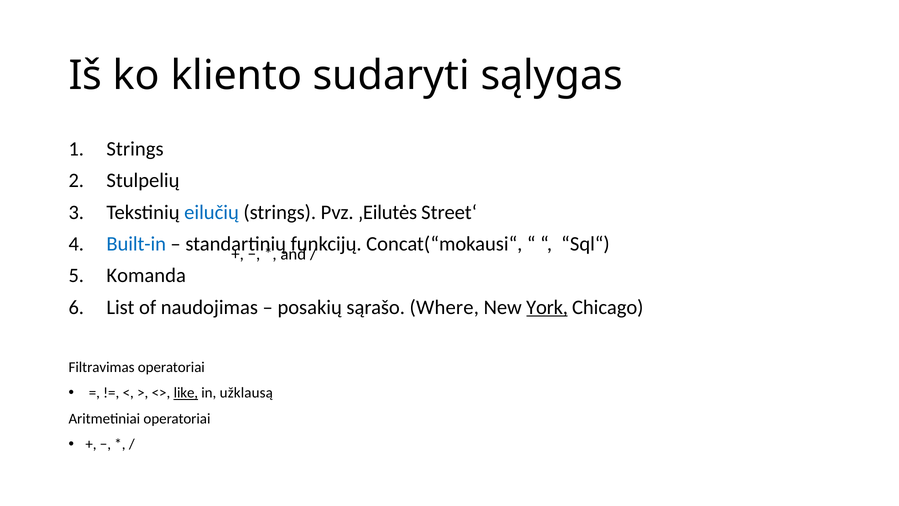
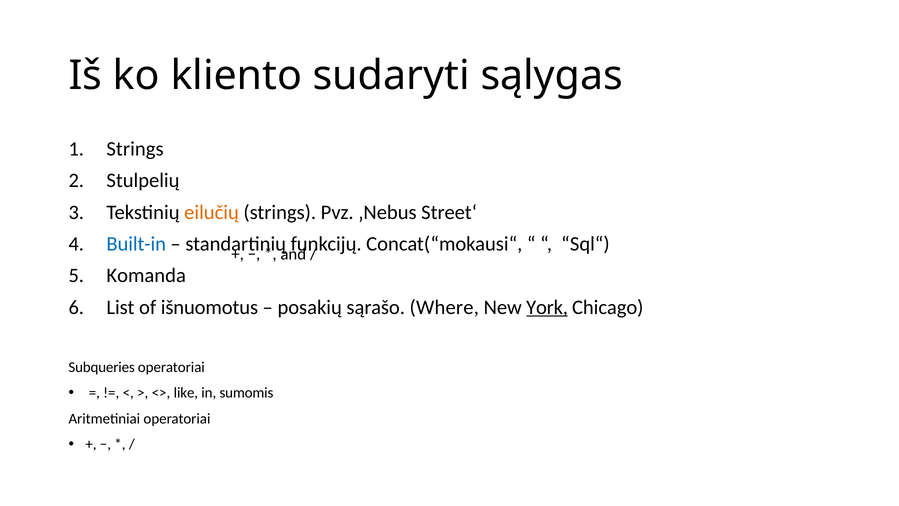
eilučių colour: blue -> orange
‚Eilutės: ‚Eilutės -> ‚Nebus
naudojimas: naudojimas -> išnuomotus
Filtravimas: Filtravimas -> Subqueries
like underline: present -> none
užklausą: užklausą -> sumomis
